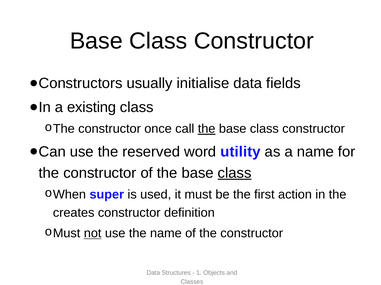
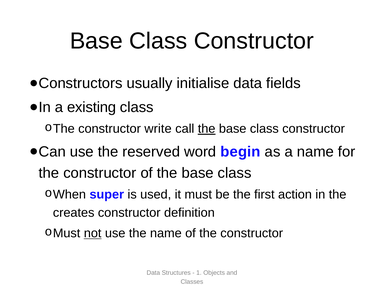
once: once -> write
utility: utility -> begin
class at (235, 173) underline: present -> none
